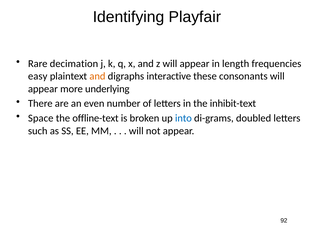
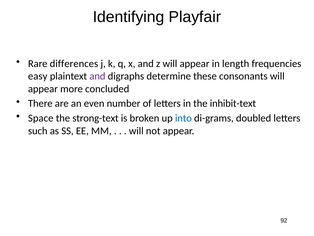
decimation: decimation -> differences
and at (97, 76) colour: orange -> purple
interactive: interactive -> determine
underlying: underlying -> concluded
offline-text: offline-text -> strong-text
